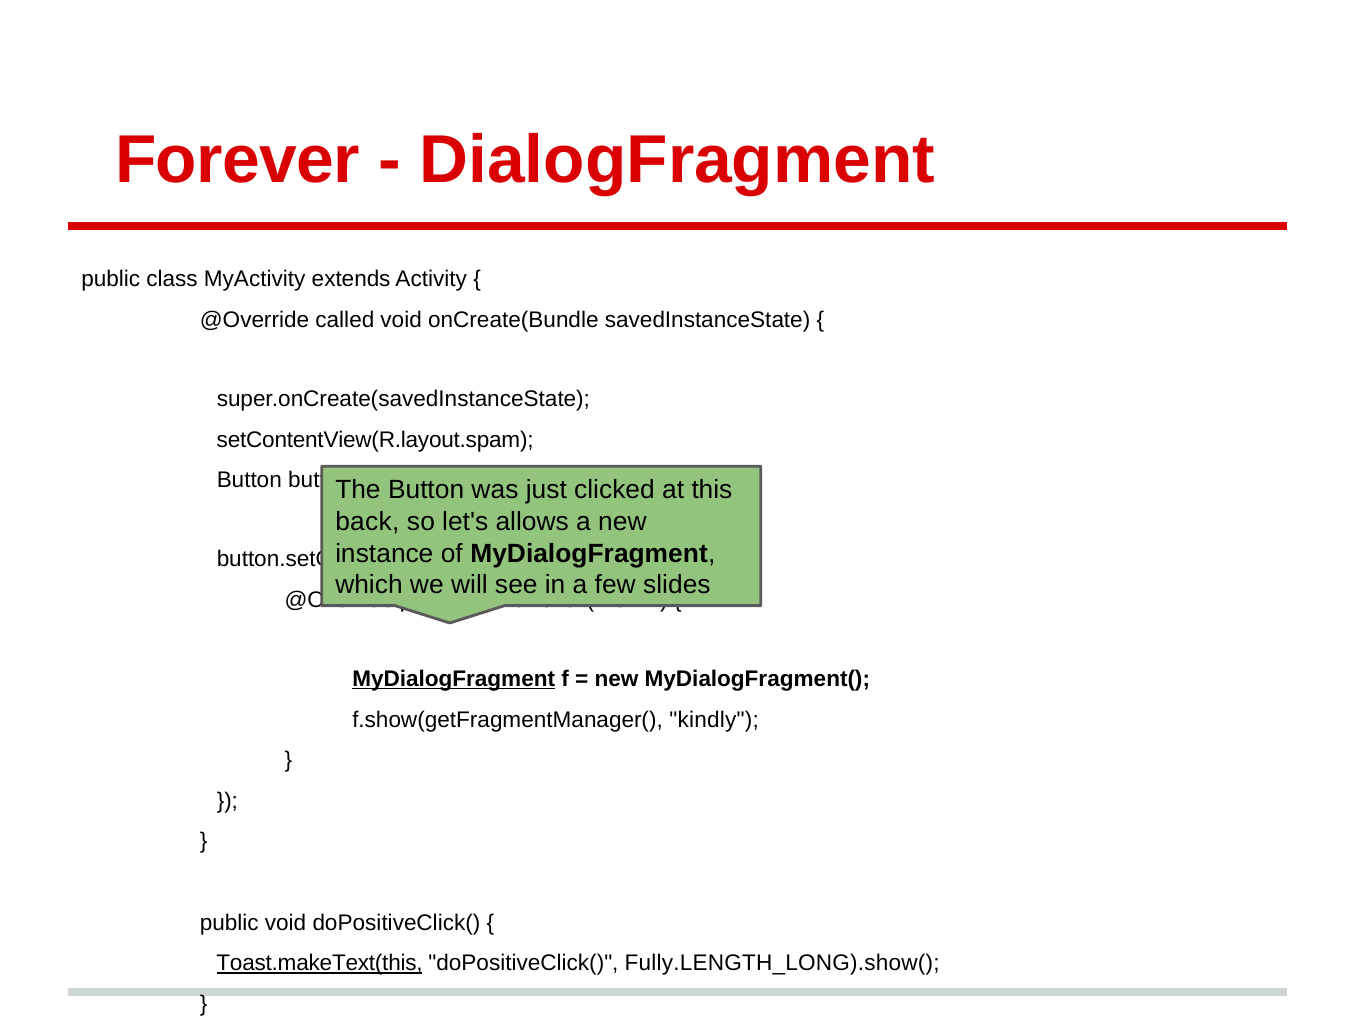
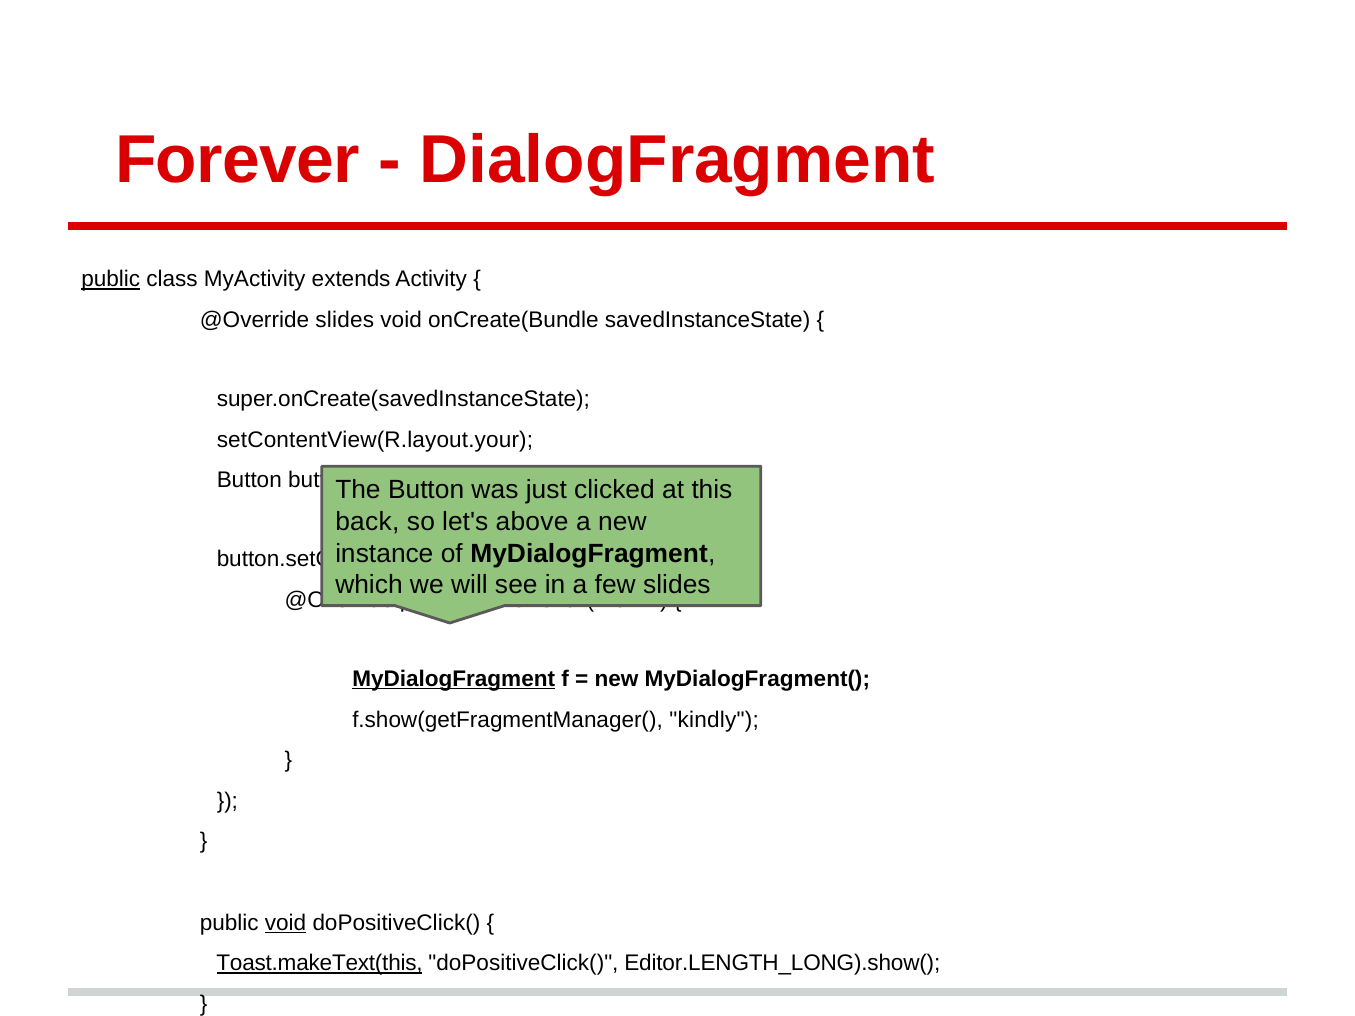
public at (111, 279) underline: none -> present
@Override called: called -> slides
setContentView(R.layout.spam: setContentView(R.layout.spam -> setContentView(R.layout.your
allows: allows -> above
void at (286, 923) underline: none -> present
Fully.LENGTH_LONG).show(: Fully.LENGTH_LONG).show( -> Editor.LENGTH_LONG).show(
